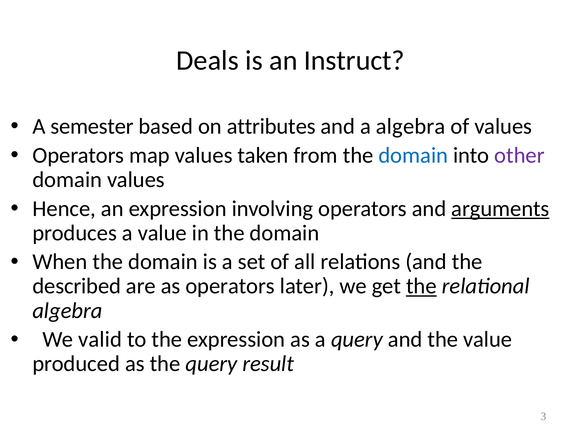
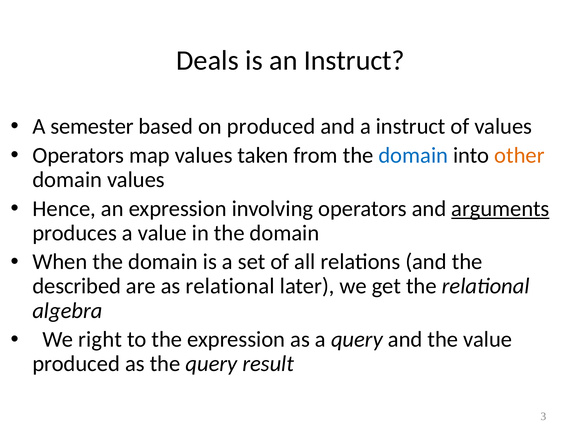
on attributes: attributes -> produced
a algebra: algebra -> instruct
other colour: purple -> orange
as operators: operators -> relational
the at (421, 286) underline: present -> none
valid: valid -> right
